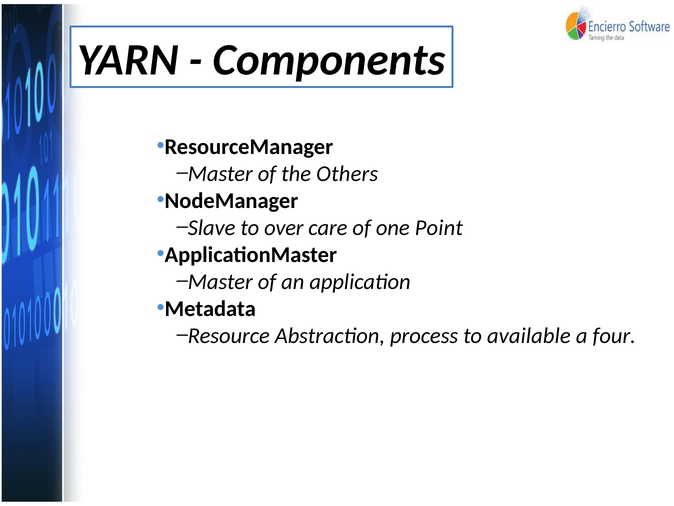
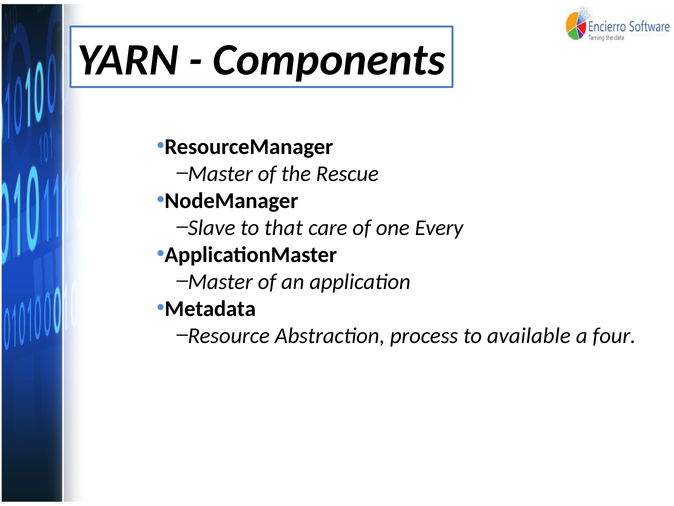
Others: Others -> Rescue
over: over -> that
Point: Point -> Every
